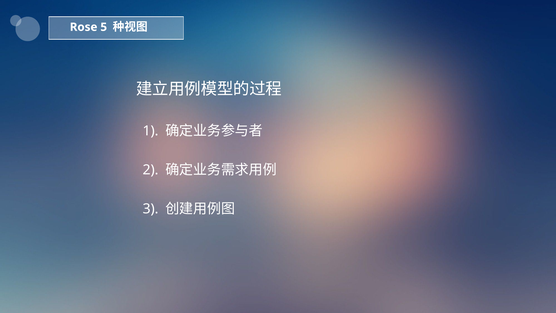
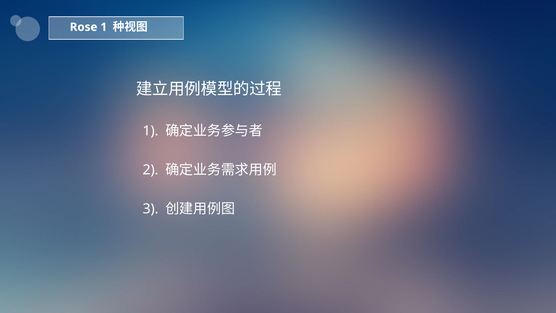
Rose 5: 5 -> 1
